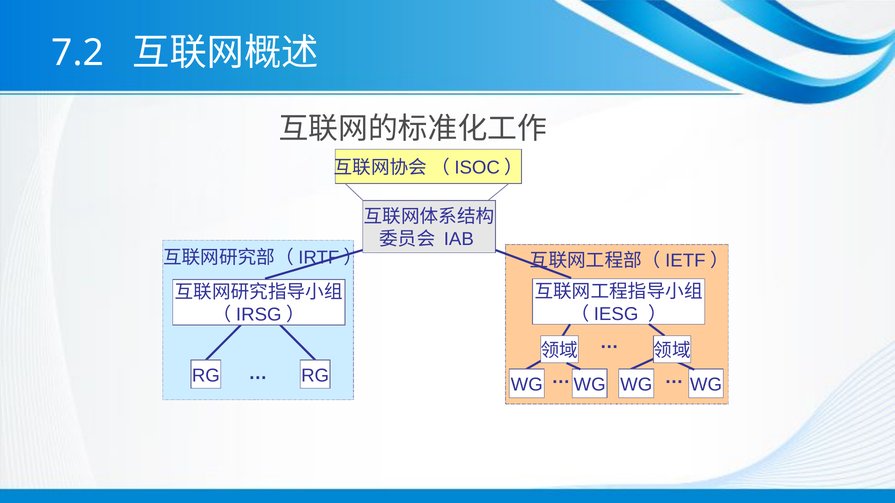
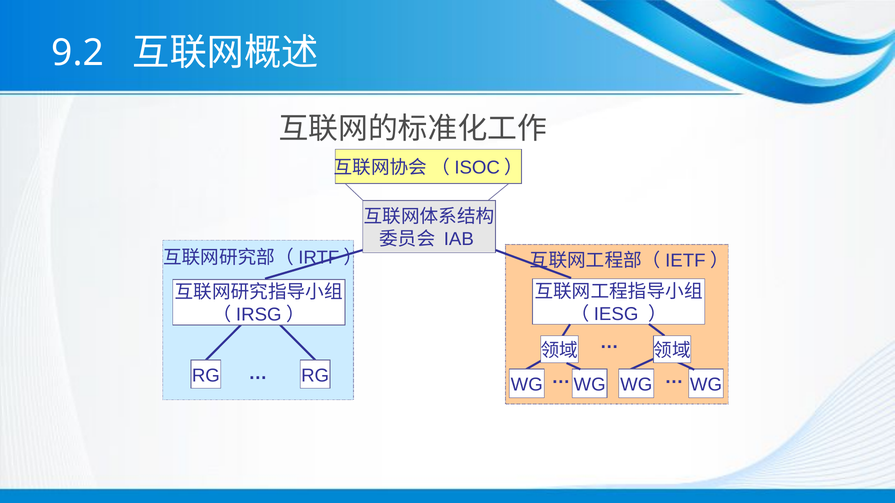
7.2: 7.2 -> 9.2
